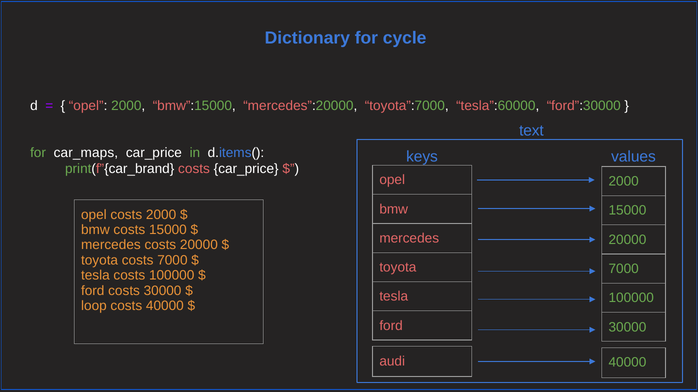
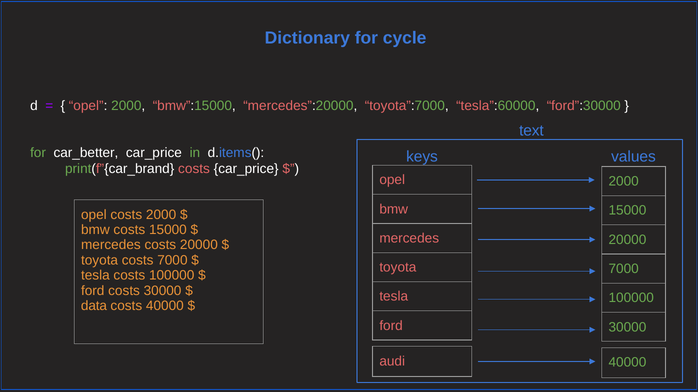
car_maps: car_maps -> car_better
loop: loop -> data
